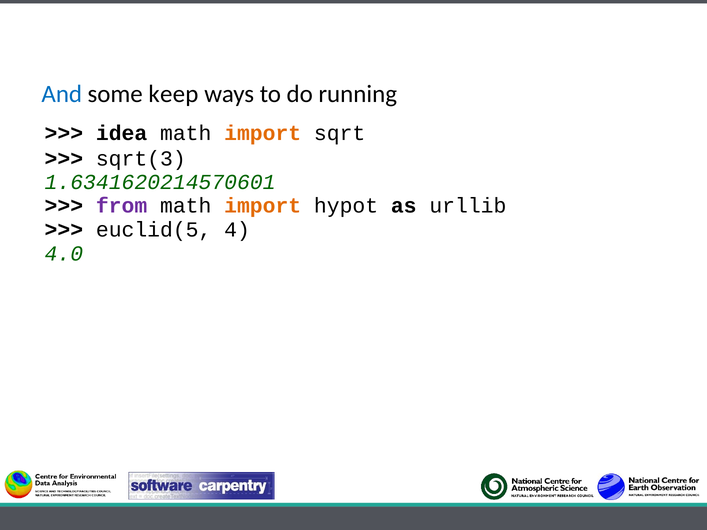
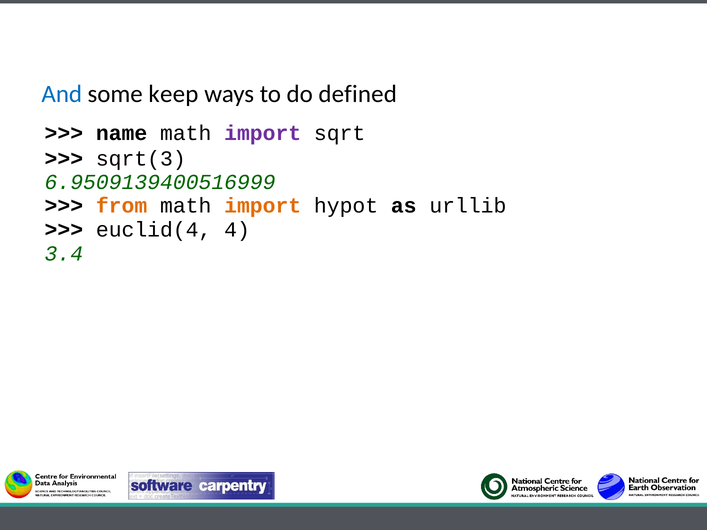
running: running -> defined
idea: idea -> name
import at (263, 133) colour: orange -> purple
1.6341620214570601: 1.6341620214570601 -> 6.9509139400516999
from colour: purple -> orange
euclid(5: euclid(5 -> euclid(4
4.0: 4.0 -> 3.4
